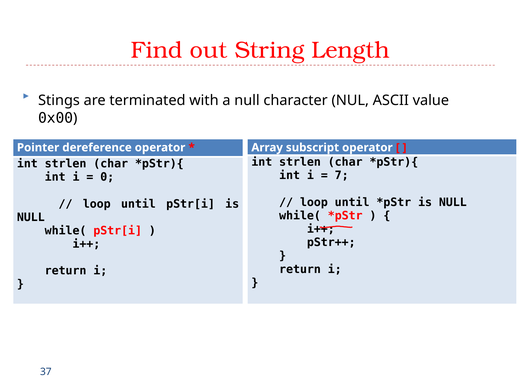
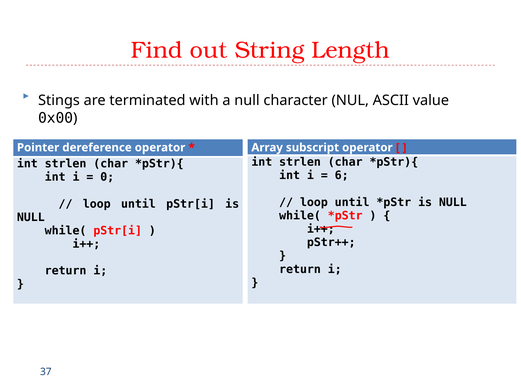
7: 7 -> 6
